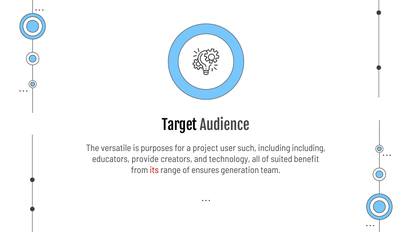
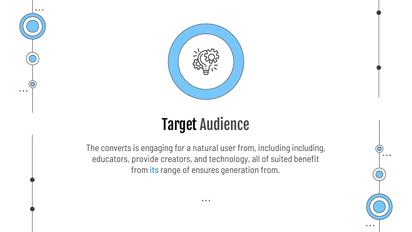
versatile: versatile -> converts
purposes: purposes -> engaging
project: project -> natural
user such: such -> from
its colour: red -> blue
generation team: team -> from
